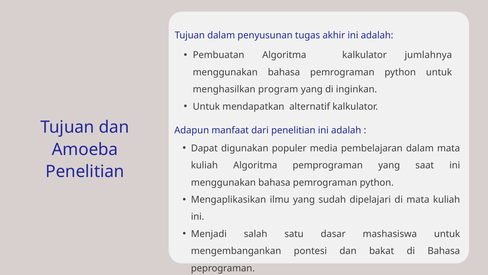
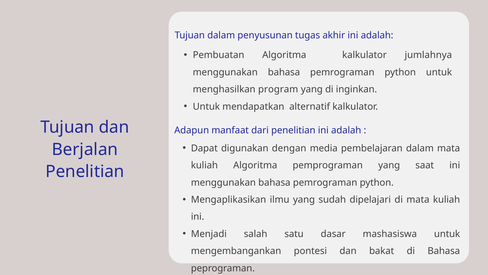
populer: populer -> dengan
Amoeba: Amoeba -> Berjalan
